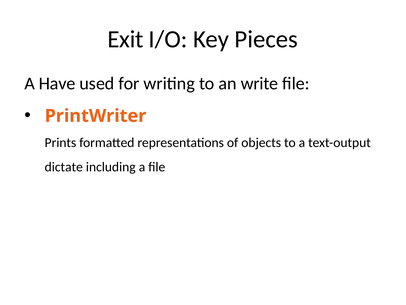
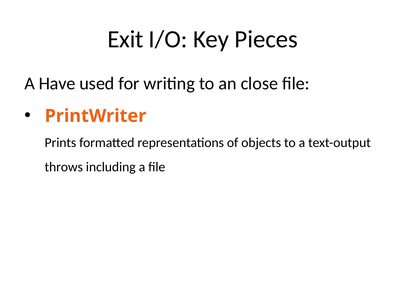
write: write -> close
dictate: dictate -> throws
